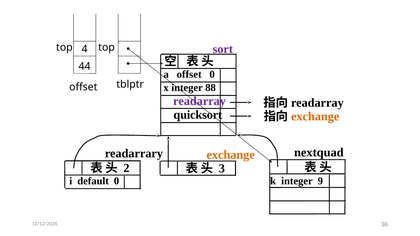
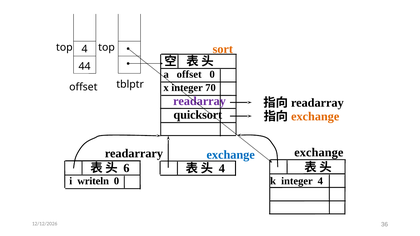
sort colour: purple -> orange
88: 88 -> 70
nextquad at (319, 153): nextquad -> exchange
exchange at (231, 155) colour: orange -> blue
2: 2 -> 6
3 at (222, 169): 3 -> 4
default: default -> writeln
integer 9: 9 -> 4
